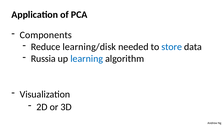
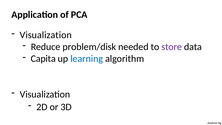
Components at (46, 35): Components -> Visualization
learning/disk: learning/disk -> problem/disk
store colour: blue -> purple
Russia: Russia -> Capita
